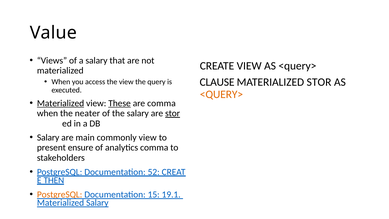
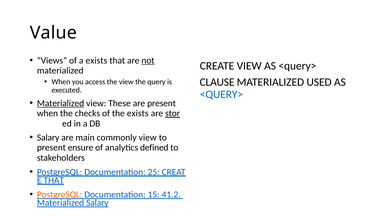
a salary: salary -> exists
not underline: none -> present
MATERIALIZED STOR: STOR -> USED
<QUERY> at (221, 94) colour: orange -> blue
These underline: present -> none
are comma: comma -> present
neater: neater -> checks
the salary: salary -> exists
analytics comma: comma -> defined
52: 52 -> 25
THEN at (54, 180): THEN -> THAT
19.1: 19.1 -> 41.2
